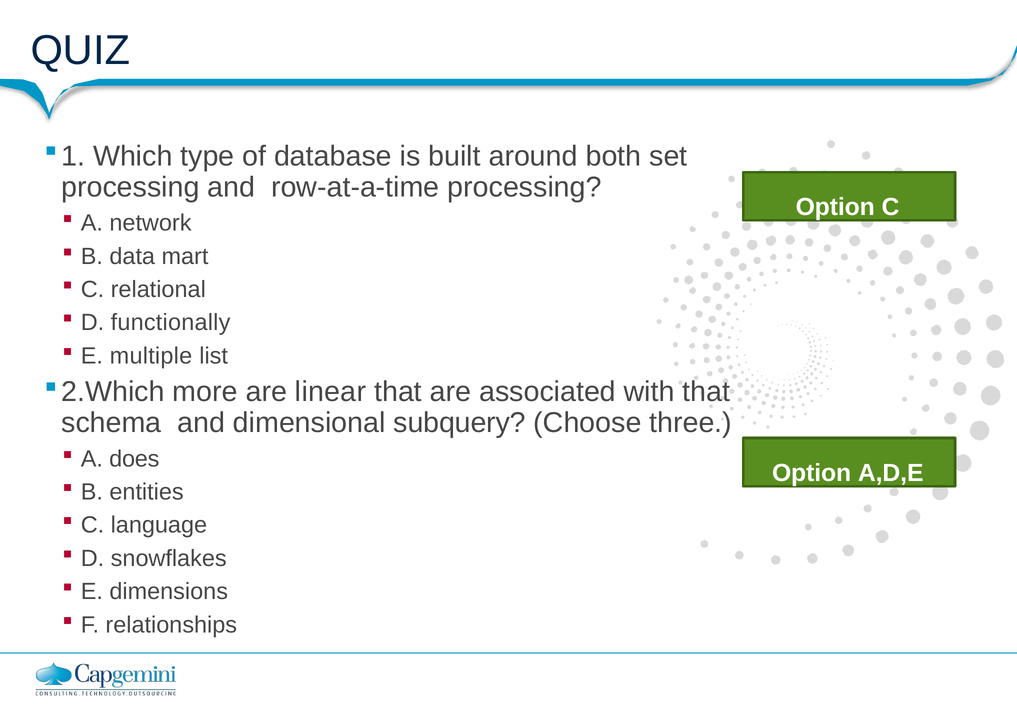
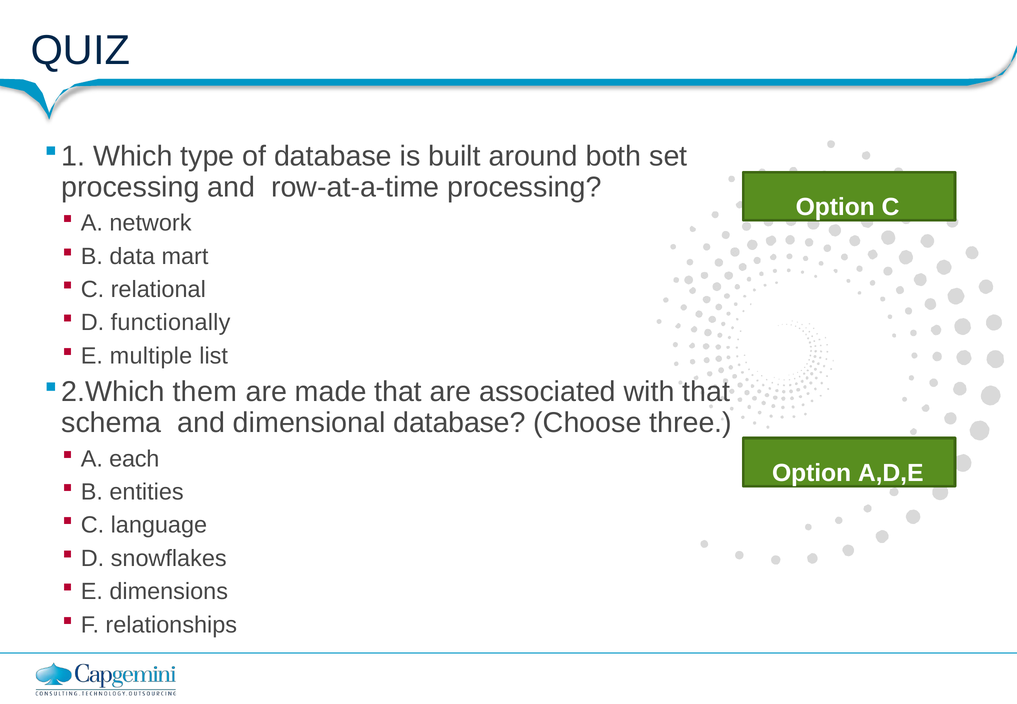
more: more -> them
linear: linear -> made
dimensional subquery: subquery -> database
does: does -> each
